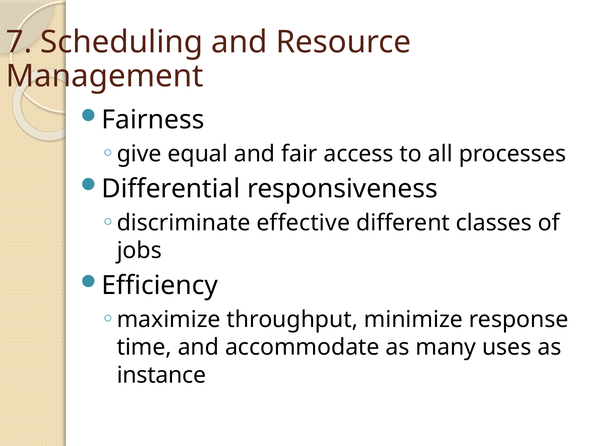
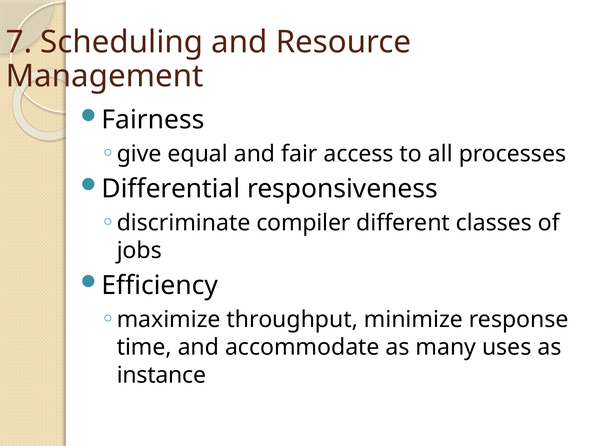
effective: effective -> compiler
